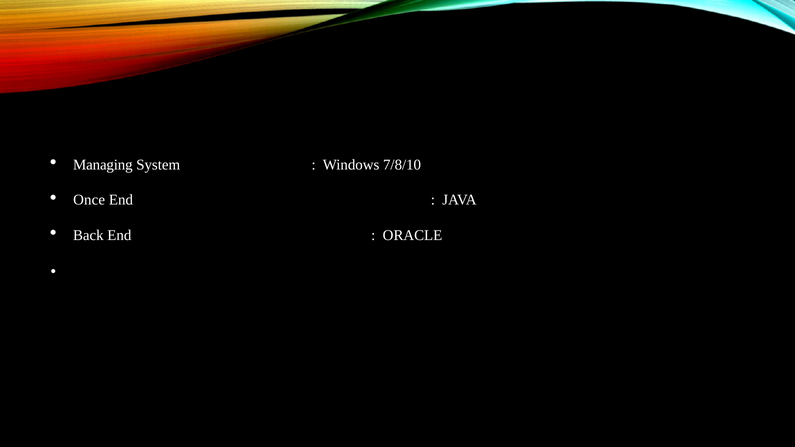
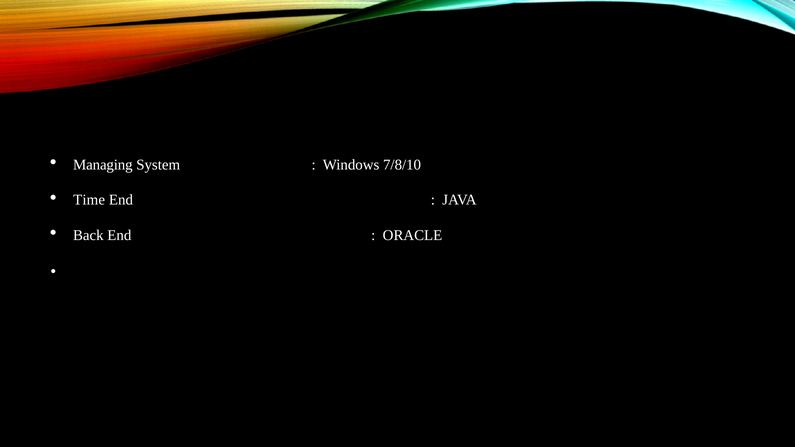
Once: Once -> Time
